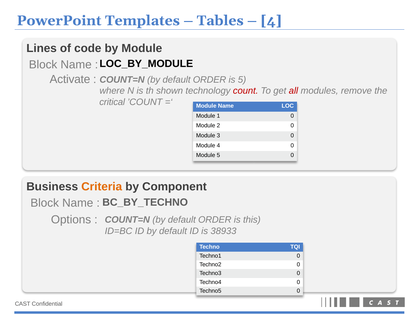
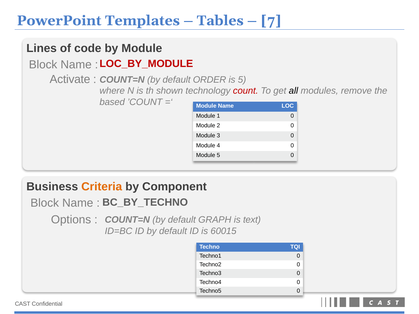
4 at (271, 21): 4 -> 7
LOC_BY_MODULE colour: black -> red
all colour: red -> black
critical: critical -> based
ORDER at (215, 220): ORDER -> GRAPH
this: this -> text
38933: 38933 -> 60015
